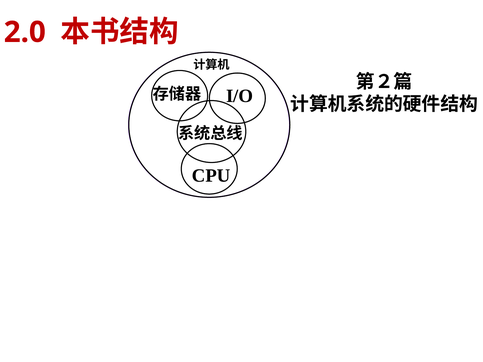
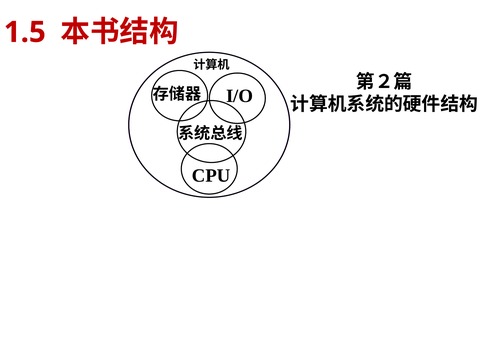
2.0: 2.0 -> 1.5
